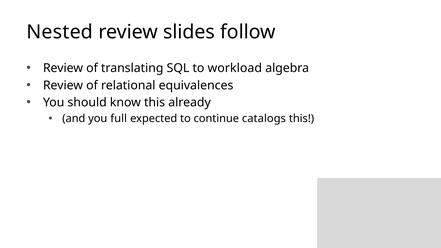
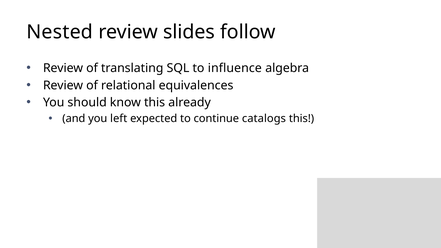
workload: workload -> influence
full: full -> left
